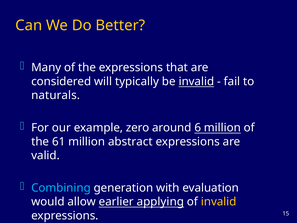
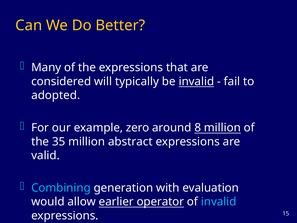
naturals: naturals -> adopted
6: 6 -> 8
61: 61 -> 35
applying: applying -> operator
invalid at (219, 202) colour: yellow -> light blue
